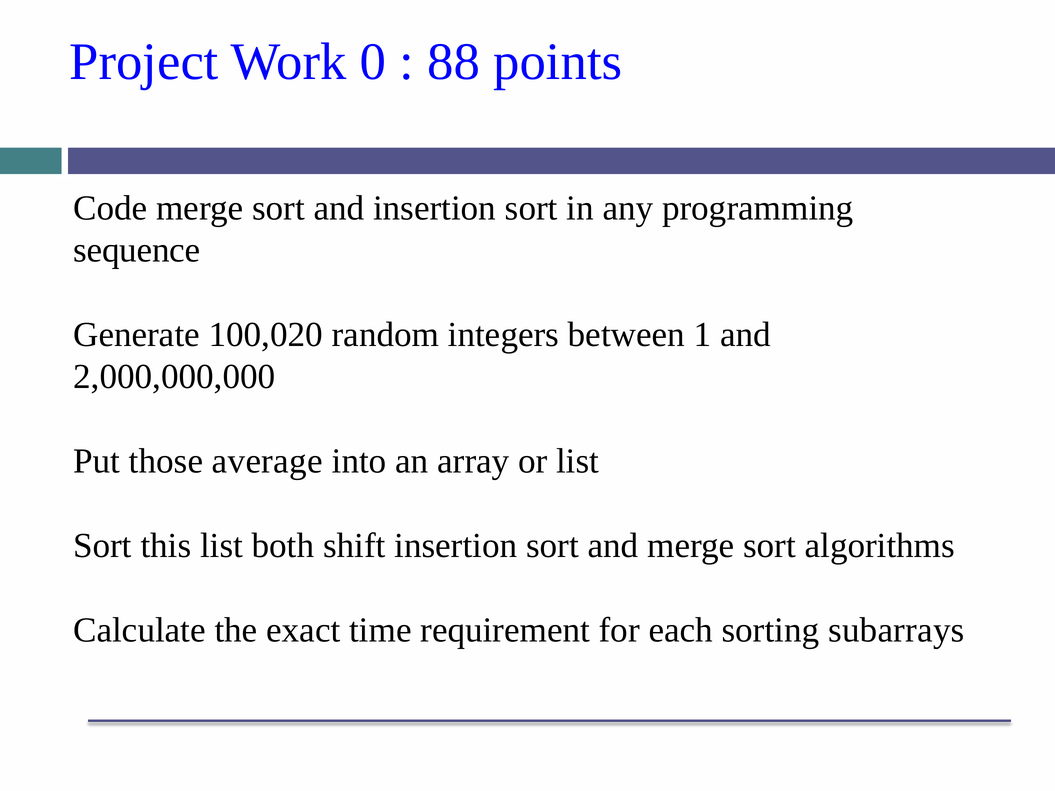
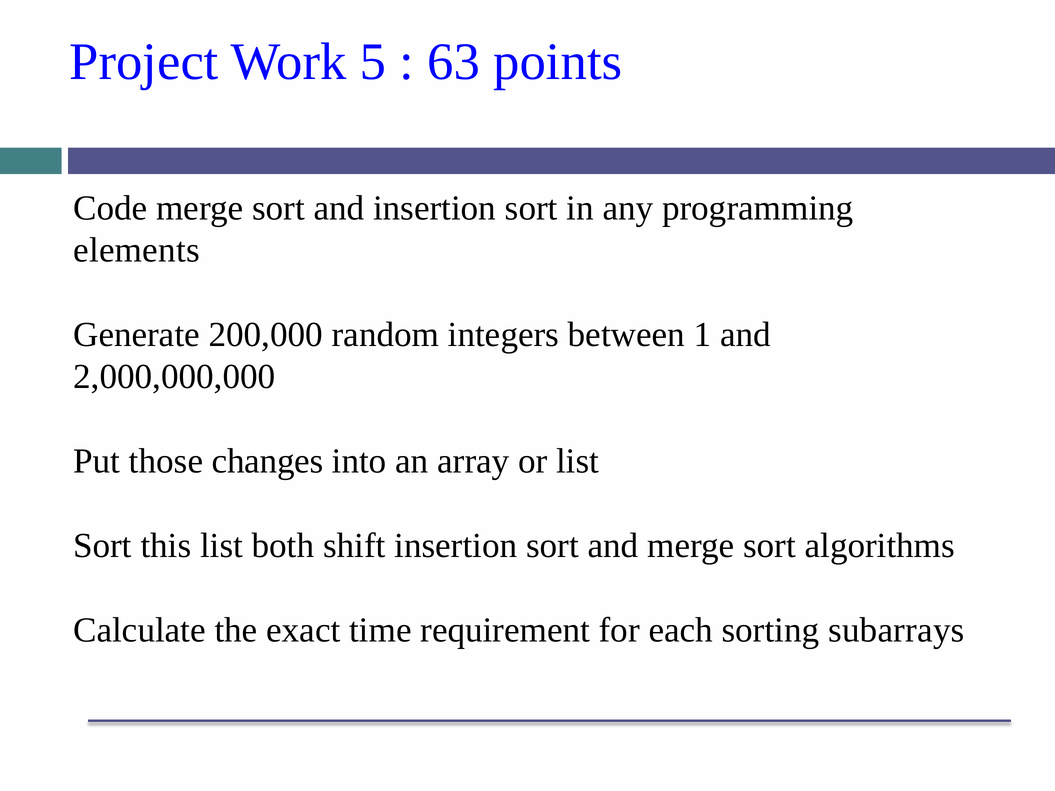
0: 0 -> 5
88: 88 -> 63
sequence: sequence -> elements
100,020: 100,020 -> 200,000
average: average -> changes
